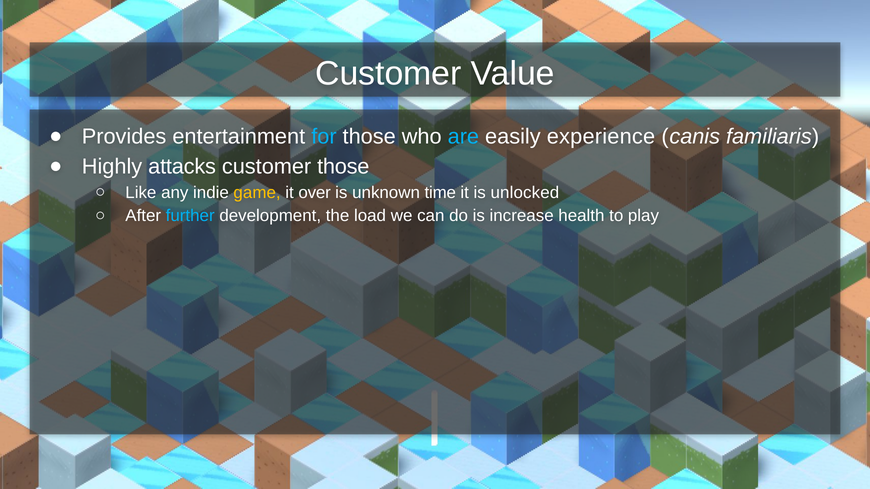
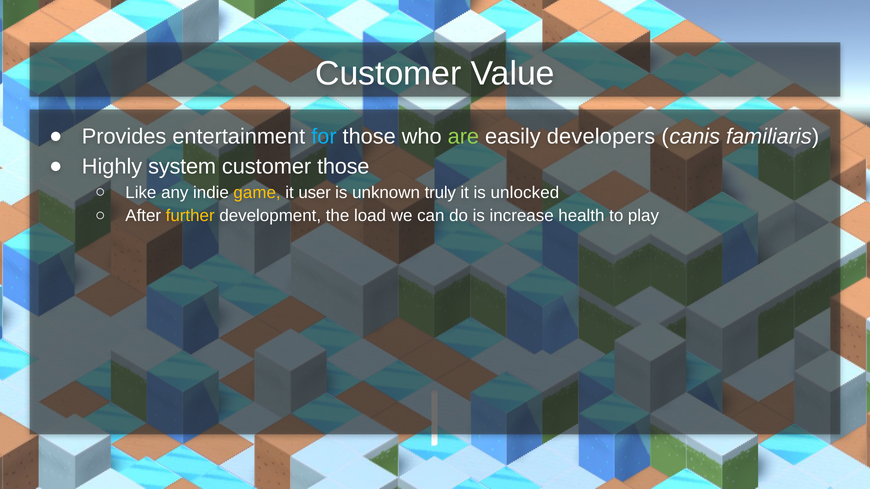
are colour: light blue -> light green
experience: experience -> developers
attacks: attacks -> system
over: over -> user
time: time -> truly
further colour: light blue -> yellow
